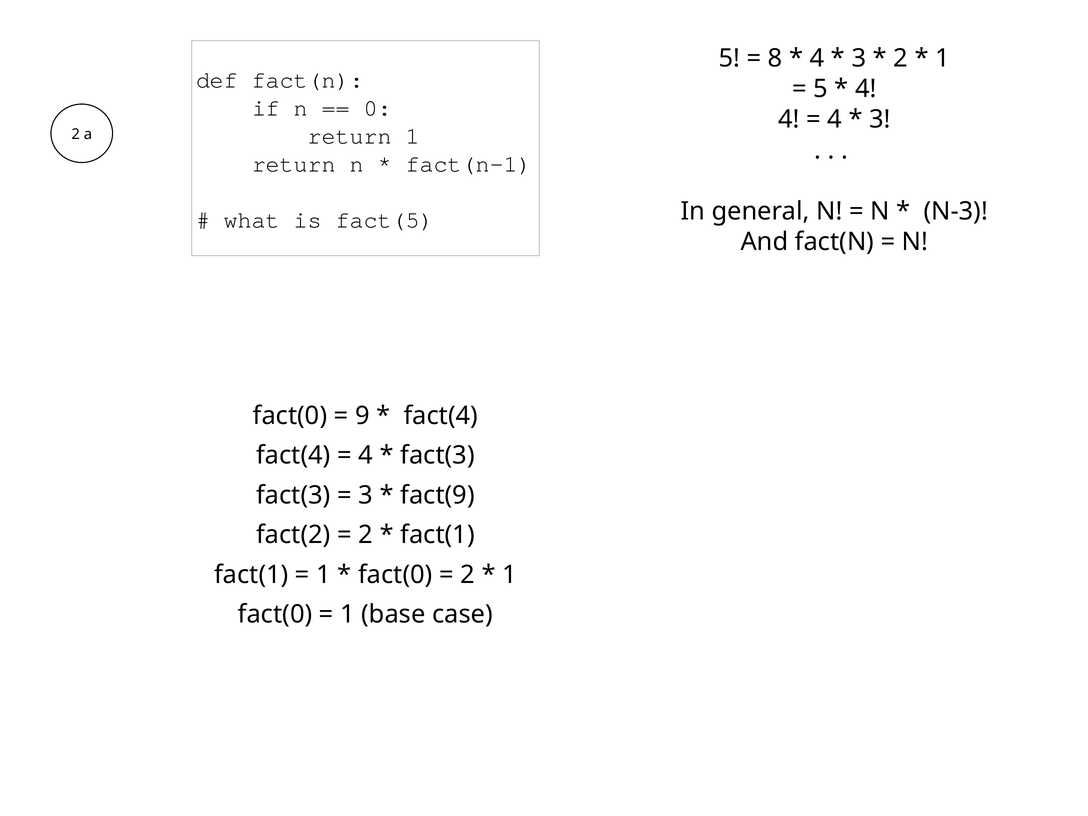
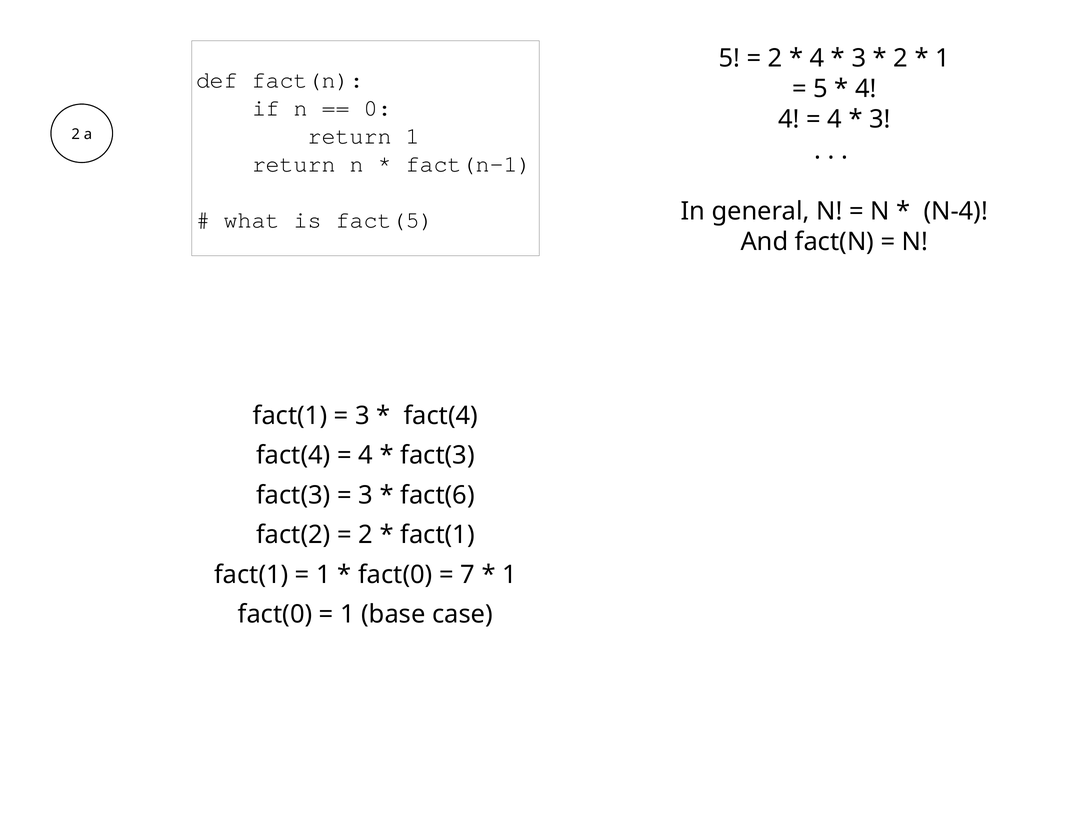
8 at (775, 58): 8 -> 2
N-3: N-3 -> N-4
fact(0 at (290, 416): fact(0 -> fact(1
9 at (362, 416): 9 -> 3
fact(9: fact(9 -> fact(6
2 at (468, 575): 2 -> 7
